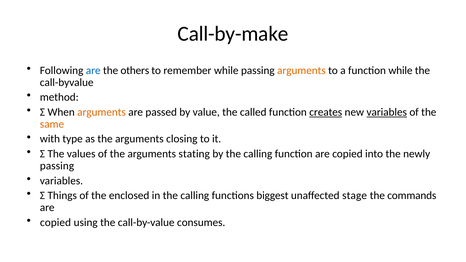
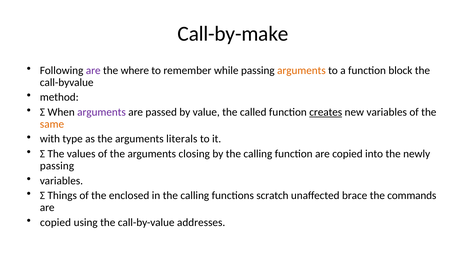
are at (93, 70) colour: blue -> purple
others: others -> where
function while: while -> block
arguments at (102, 112) colour: orange -> purple
variables at (387, 112) underline: present -> none
closing: closing -> literals
stating: stating -> closing
biggest: biggest -> scratch
stage: stage -> brace
consumes: consumes -> addresses
